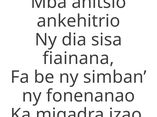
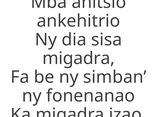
fiainana at (78, 59): fiainana -> migadra
